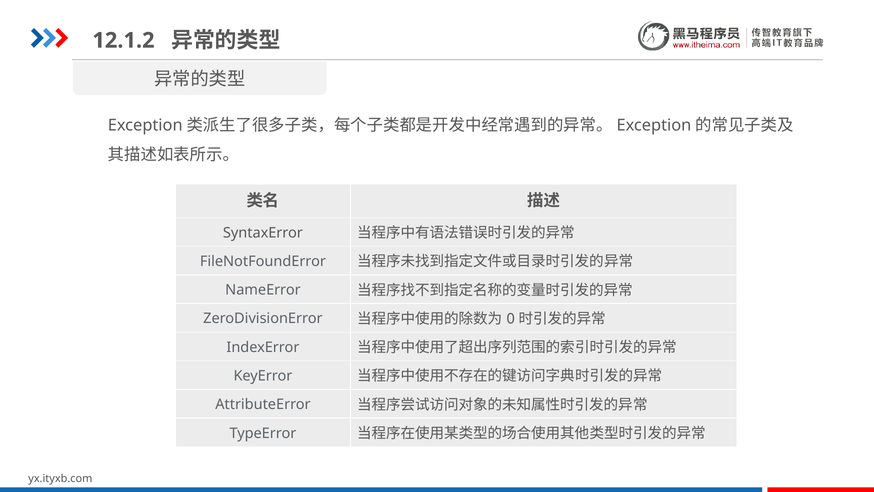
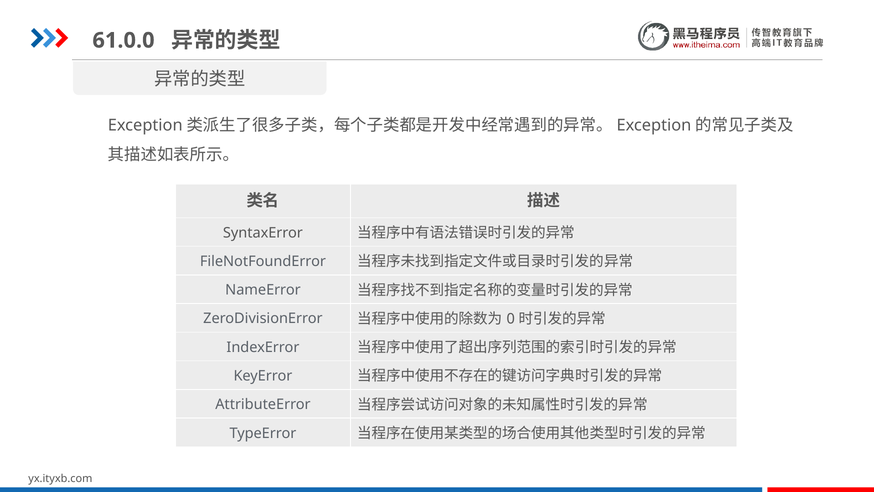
12.1.2: 12.1.2 -> 61.0.0
